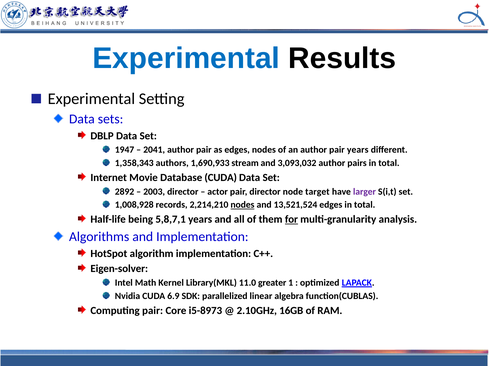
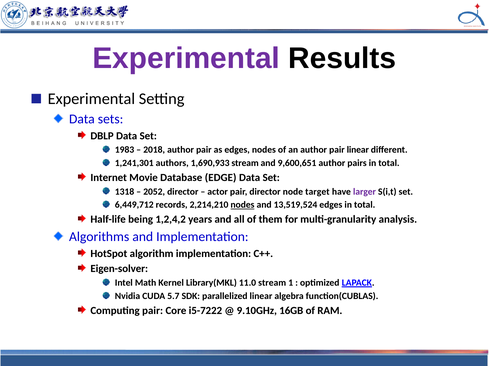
Experimental at (186, 59) colour: blue -> purple
1947: 1947 -> 1983
2041: 2041 -> 2018
pair years: years -> linear
1,358,343: 1,358,343 -> 1,241,301
3,093,032: 3,093,032 -> 9,600,651
Database CUDA: CUDA -> EDGE
2892: 2892 -> 1318
2003: 2003 -> 2052
1,008,928: 1,008,928 -> 6,449,712
13,521,524: 13,521,524 -> 13,519,524
5,8,7,1: 5,8,7,1 -> 1,2,4,2
for underline: present -> none
11.0 greater: greater -> stream
6.9: 6.9 -> 5.7
i5-8973: i5-8973 -> i5-7222
2.10GHz: 2.10GHz -> 9.10GHz
